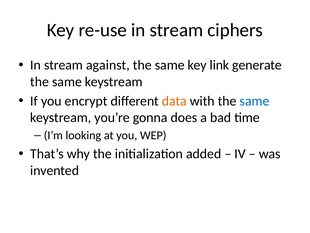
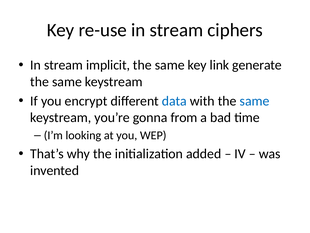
against: against -> implicit
data colour: orange -> blue
does: does -> from
